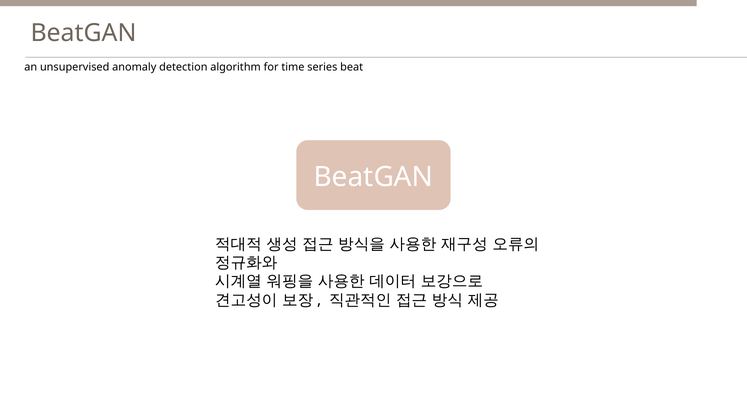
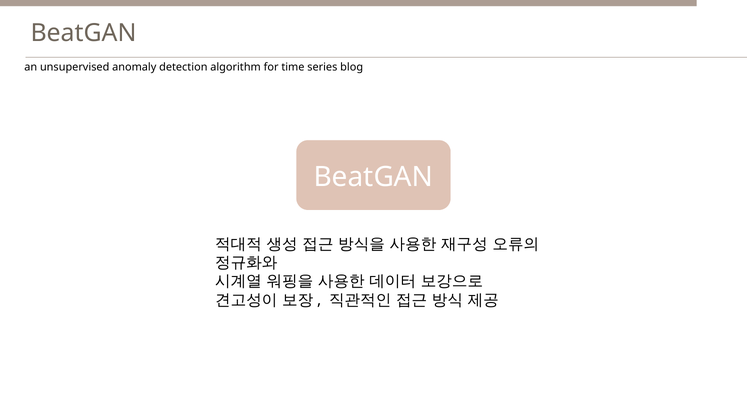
beat: beat -> blog
